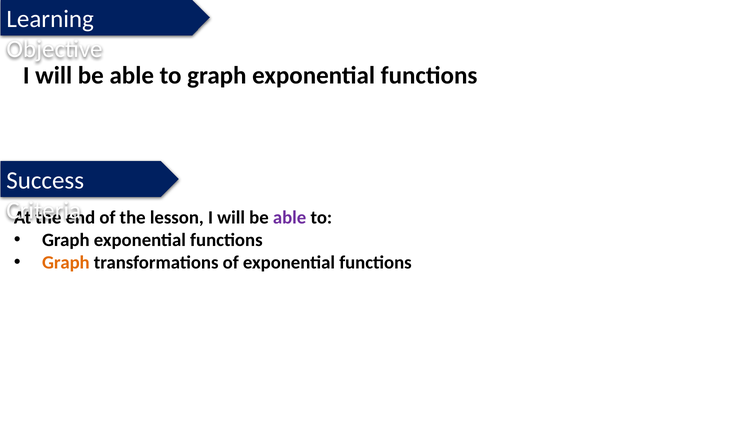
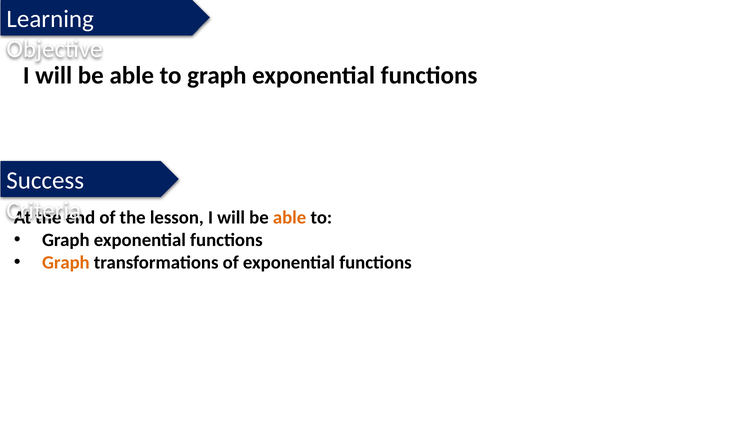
able at (290, 217) colour: purple -> orange
